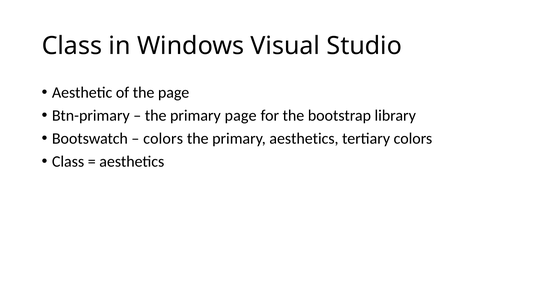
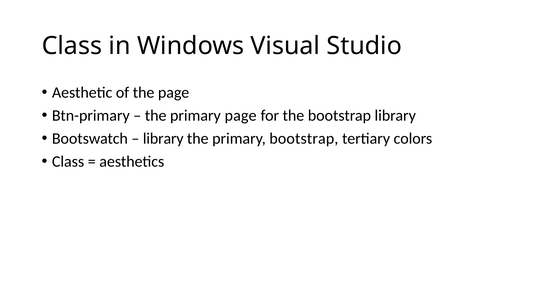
colors at (163, 138): colors -> library
primary aesthetics: aesthetics -> bootstrap
